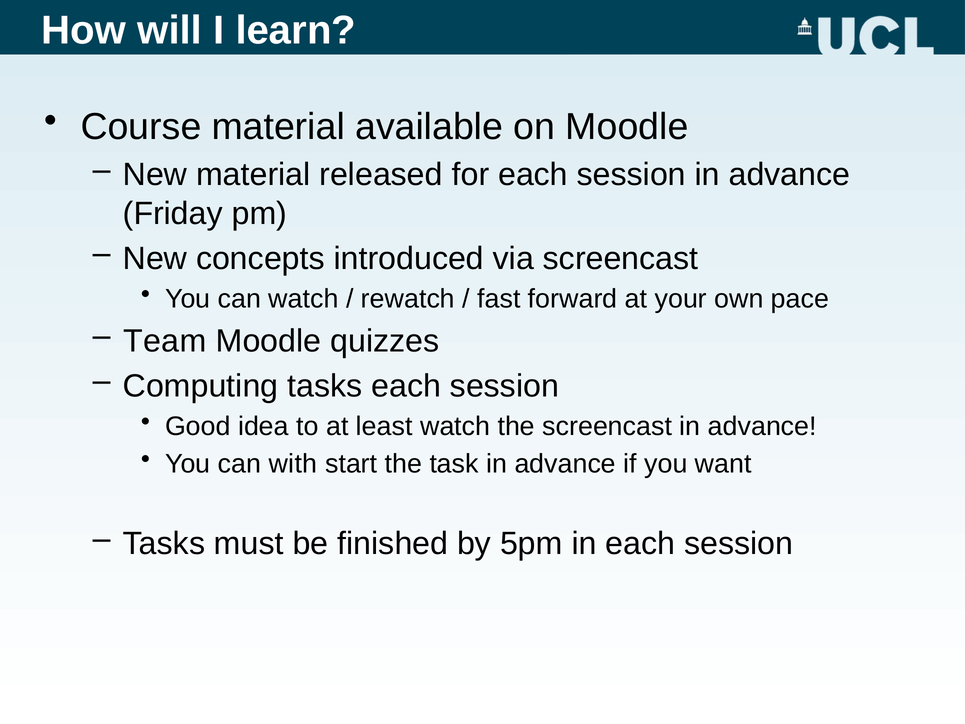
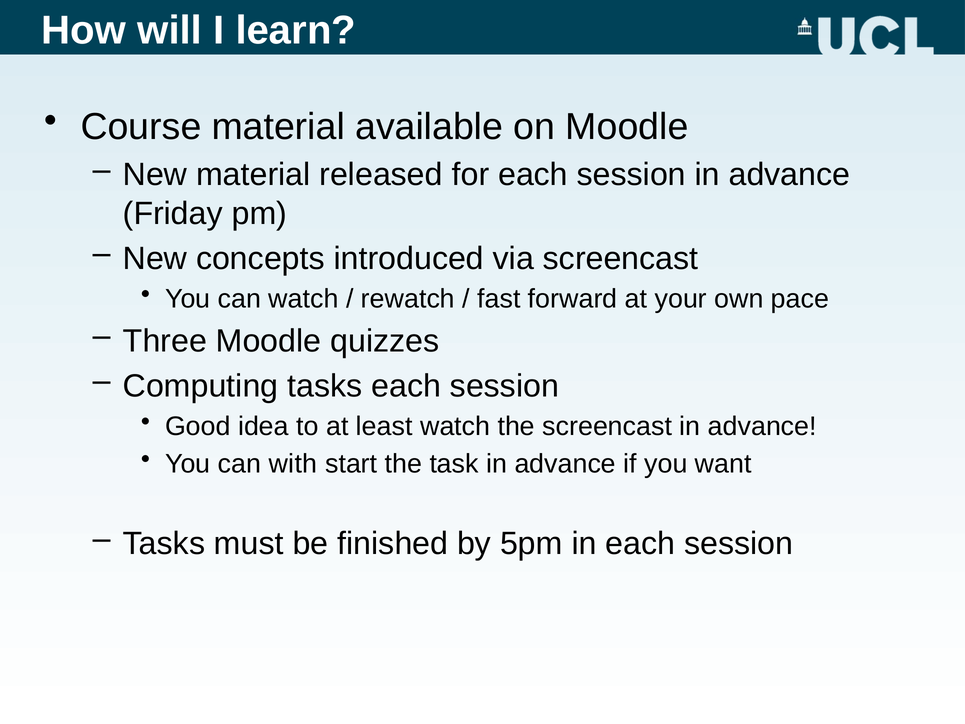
Team: Team -> Three
